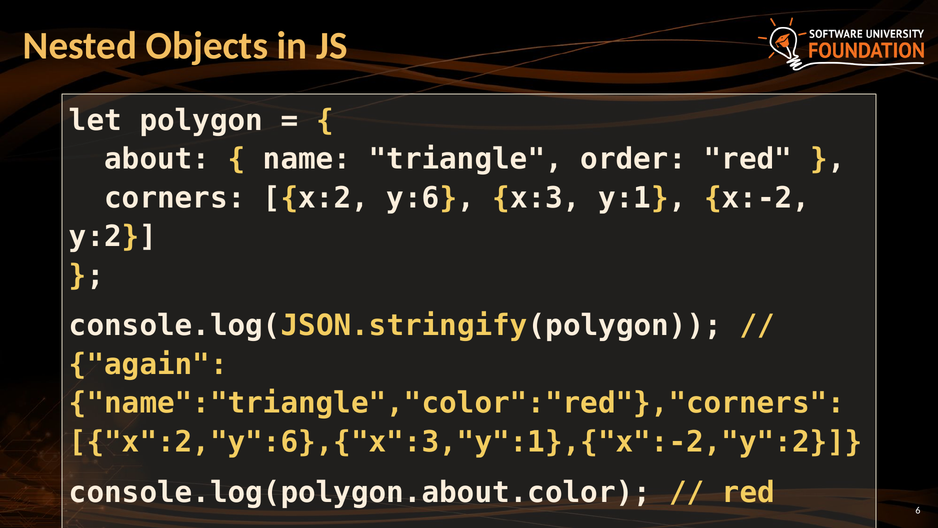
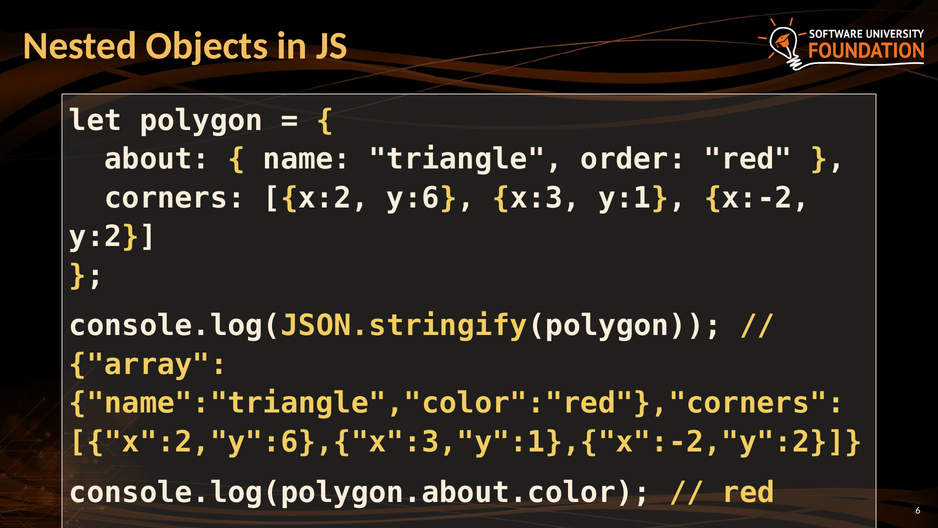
again: again -> array
